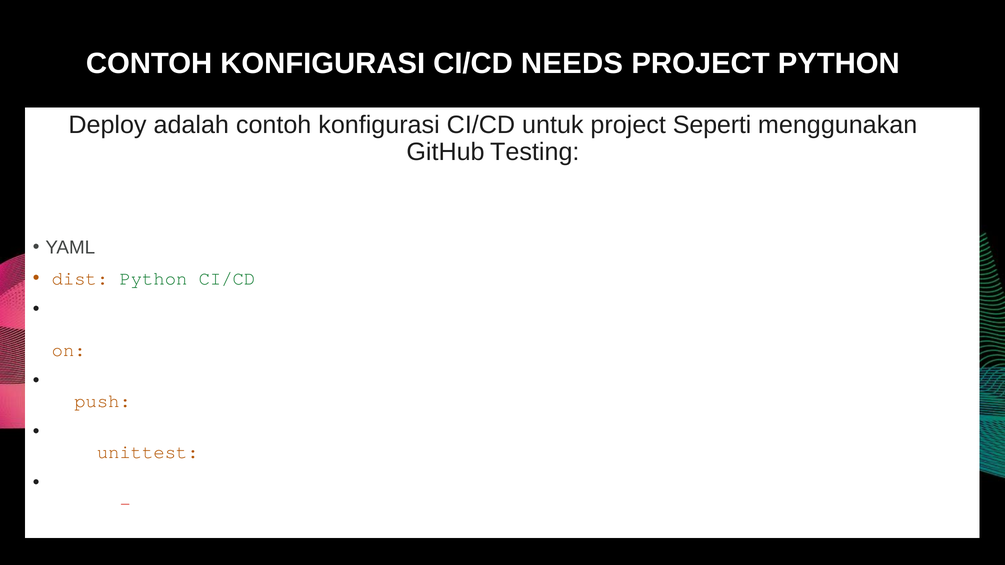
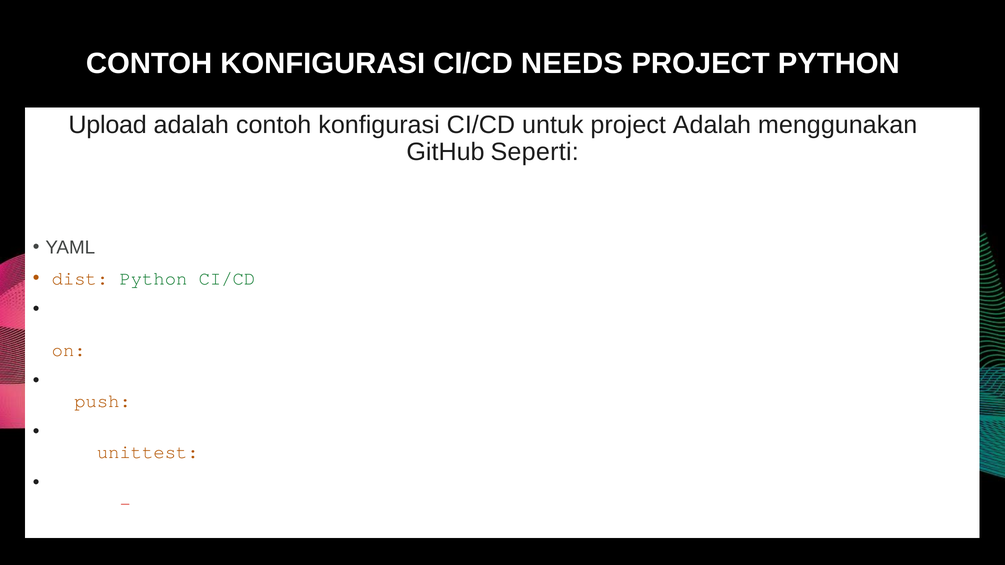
Deploy: Deploy -> Upload
project Seperti: Seperti -> Adalah
Testing: Testing -> Seperti
